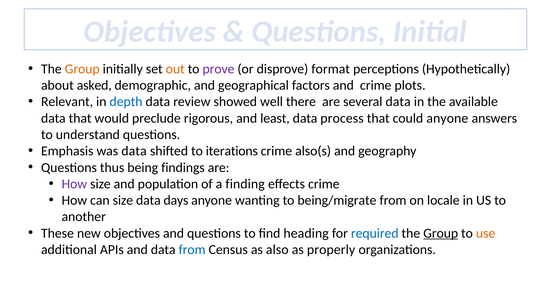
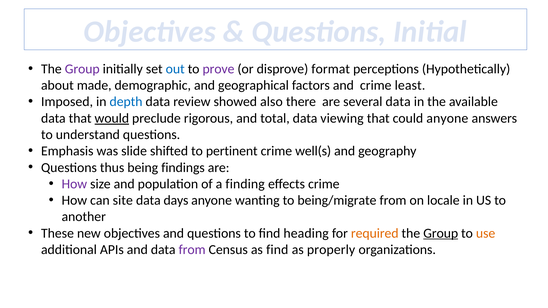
Group at (82, 69) colour: orange -> purple
out colour: orange -> blue
asked: asked -> made
plots: plots -> least
Relevant: Relevant -> Imposed
well: well -> also
would underline: none -> present
least: least -> total
process: process -> viewing
was data: data -> slide
iterations: iterations -> pertinent
also(s: also(s -> well(s
can size: size -> site
required colour: blue -> orange
from at (192, 250) colour: blue -> purple
as also: also -> find
